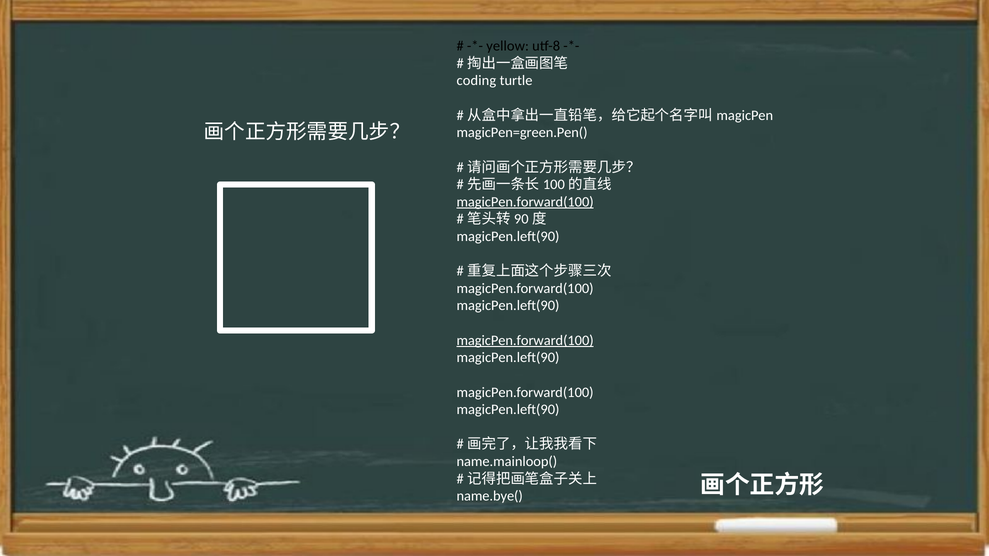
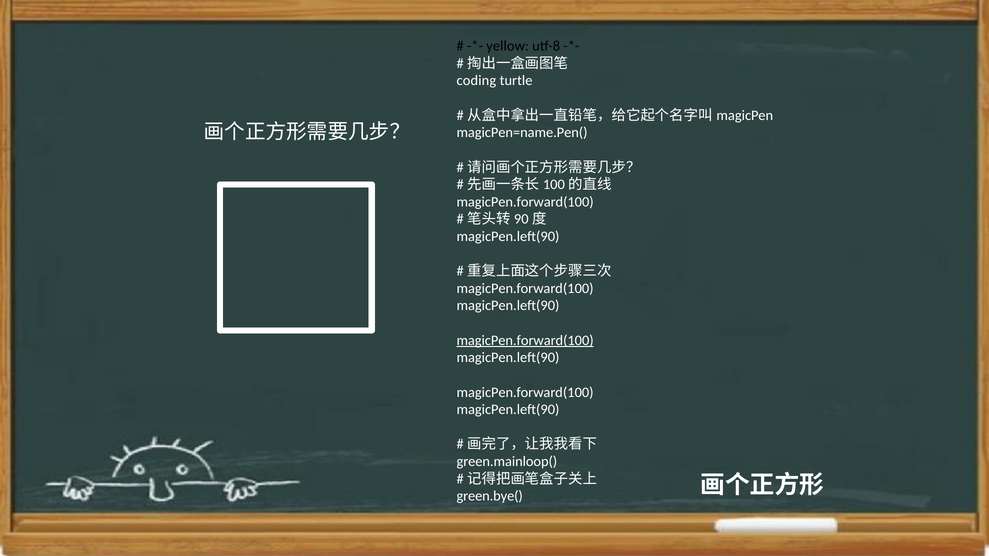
magicPen=green.Pen(: magicPen=green.Pen( -> magicPen=name.Pen(
magicPen.forward(100 at (525, 202) underline: present -> none
name.mainloop(: name.mainloop( -> green.mainloop(
name.bye(: name.bye( -> green.bye(
